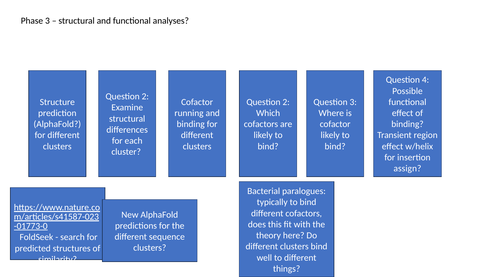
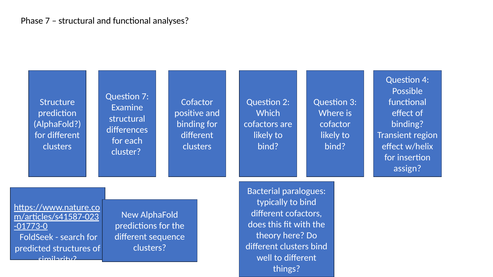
Phase 3: 3 -> 7
2 at (145, 97): 2 -> 7
running: running -> positive
